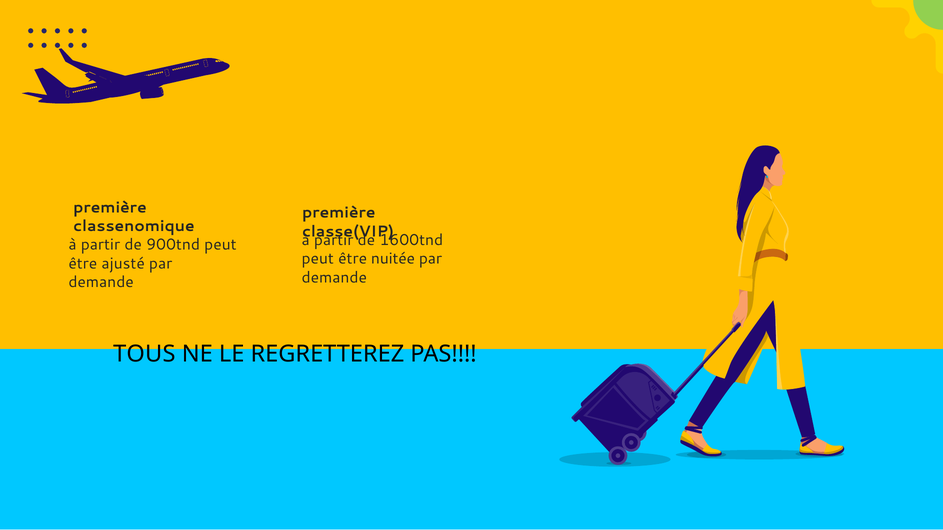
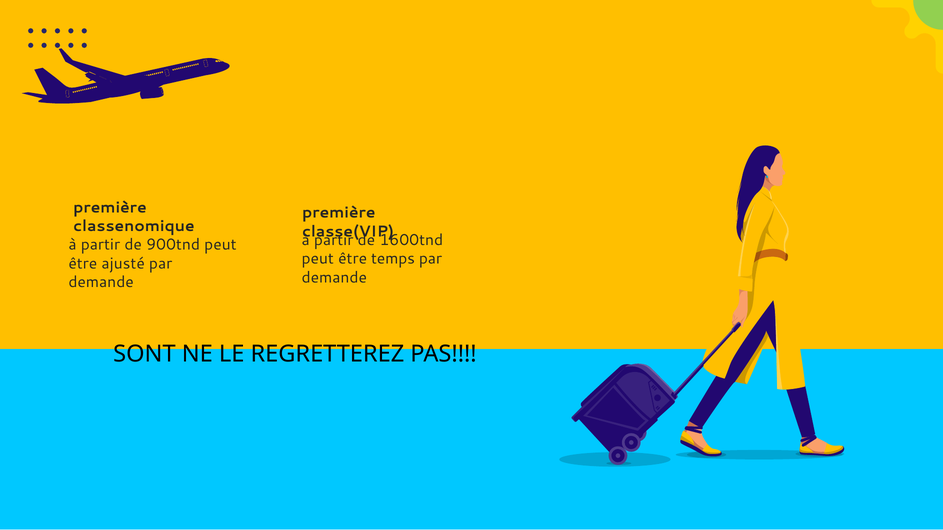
nuitée: nuitée -> temps
TOUS: TOUS -> SONT
